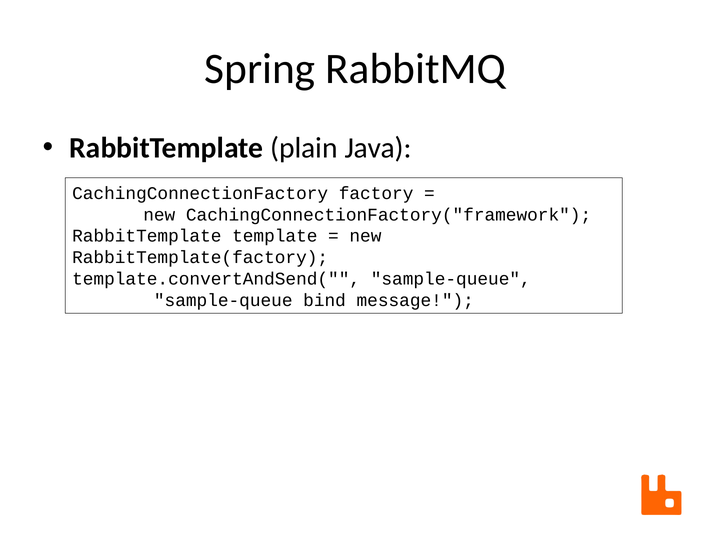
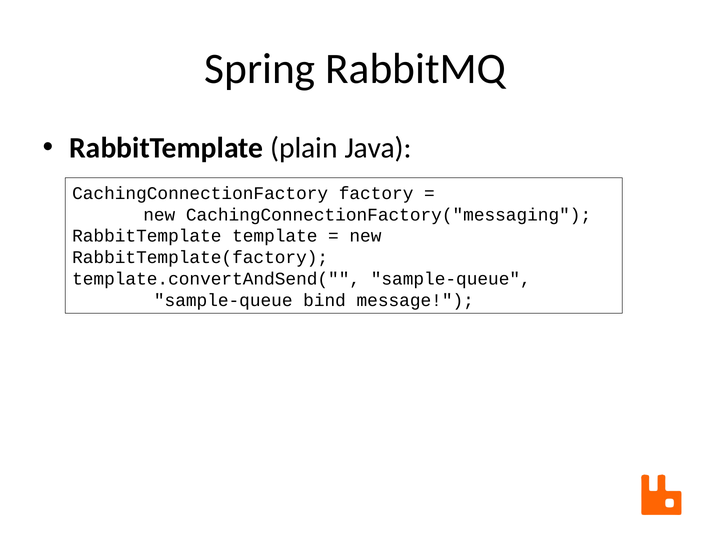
CachingConnectionFactory("framework: CachingConnectionFactory("framework -> CachingConnectionFactory("messaging
